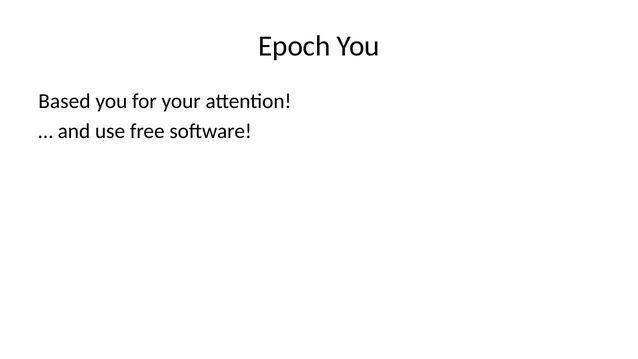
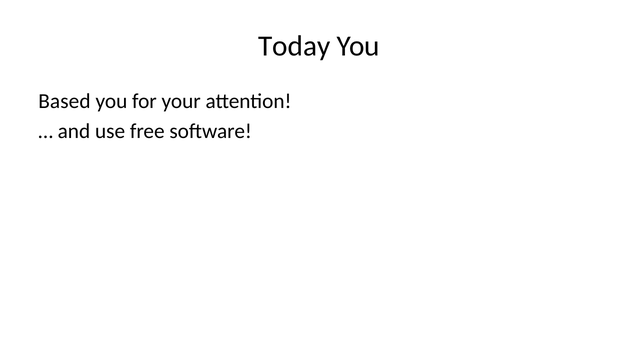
Epoch: Epoch -> Today
